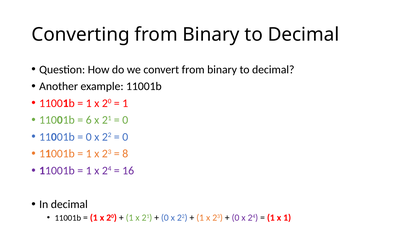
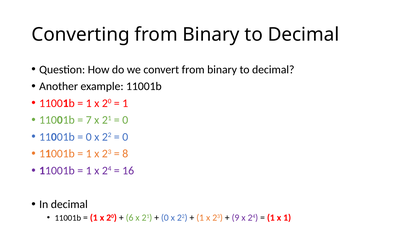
6: 6 -> 7
1 at (130, 218): 1 -> 6
0 at (236, 218): 0 -> 9
